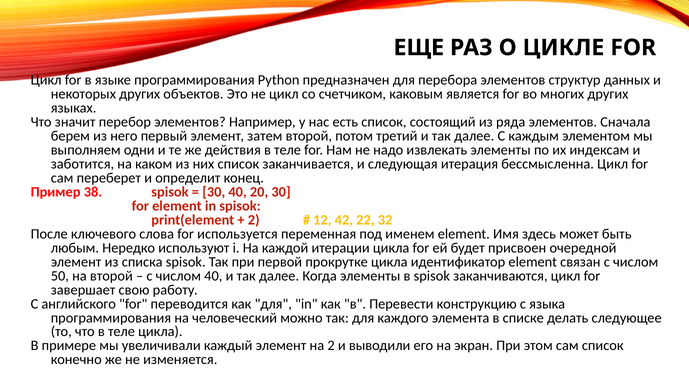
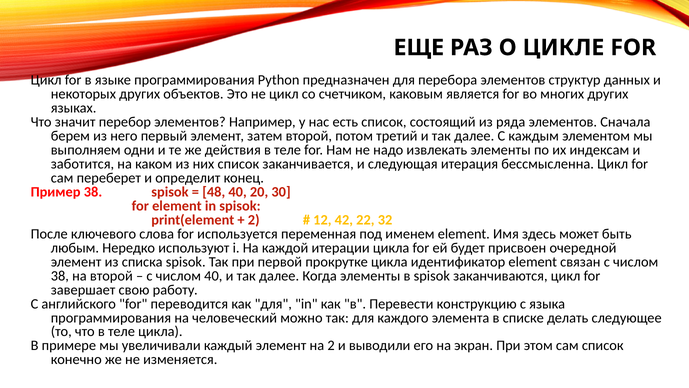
30 at (214, 192): 30 -> 48
50 at (60, 276): 50 -> 38
